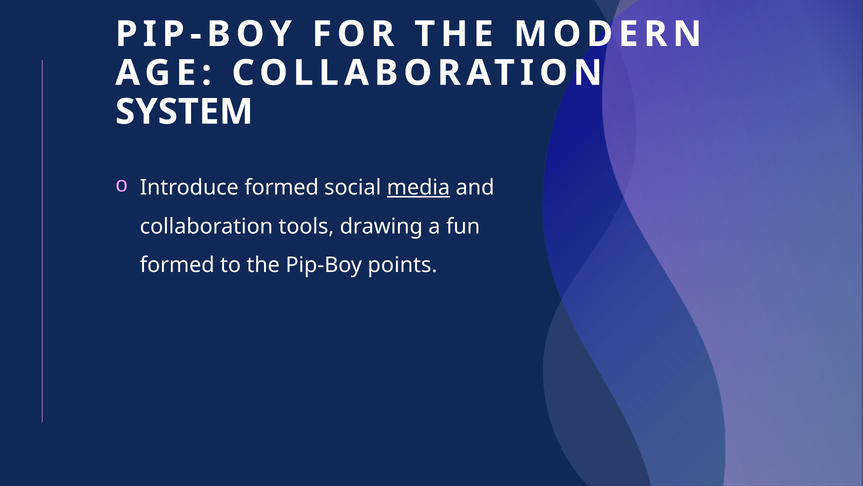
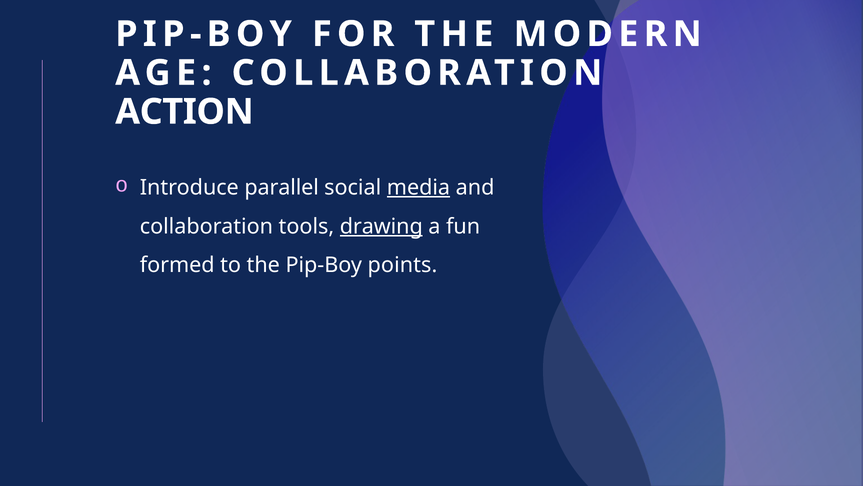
SYSTEM: SYSTEM -> ACTION
Introduce formed: formed -> parallel
drawing underline: none -> present
